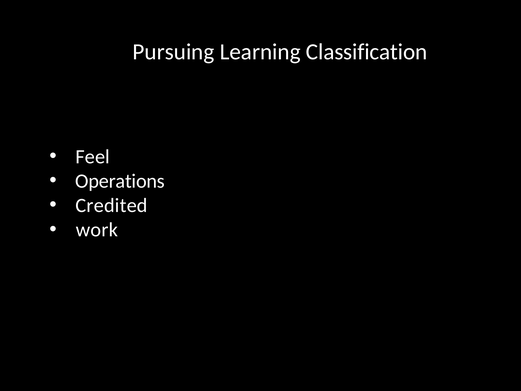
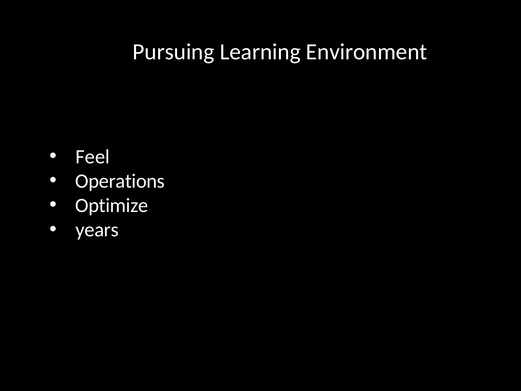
Classification: Classification -> Environment
Credited: Credited -> Optimize
work: work -> years
